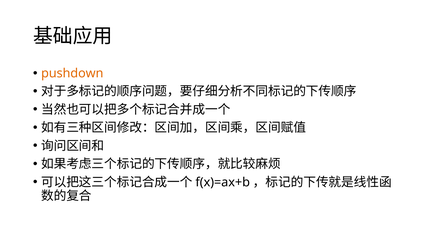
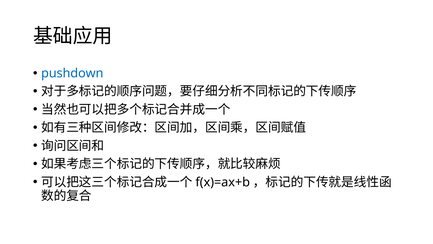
pushdown colour: orange -> blue
